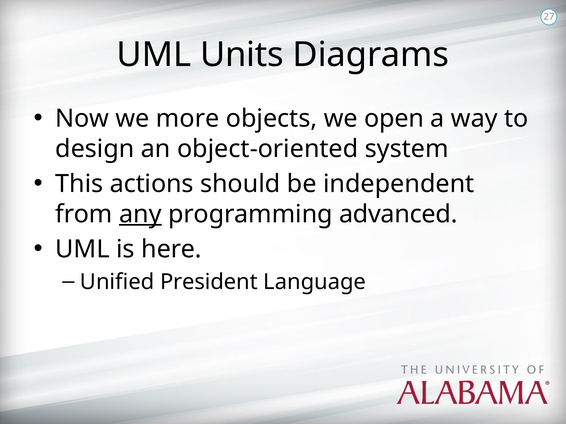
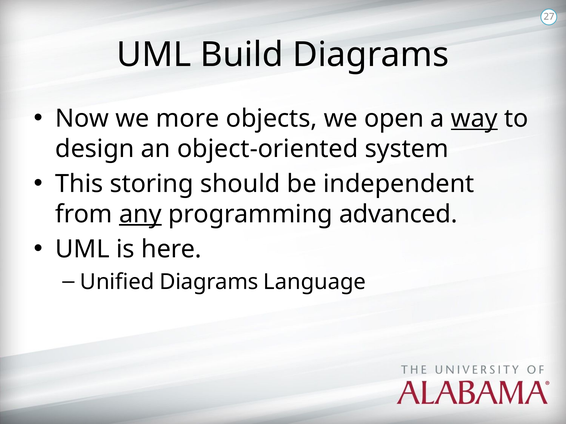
Units: Units -> Build
way underline: none -> present
actions: actions -> storing
Unified President: President -> Diagrams
